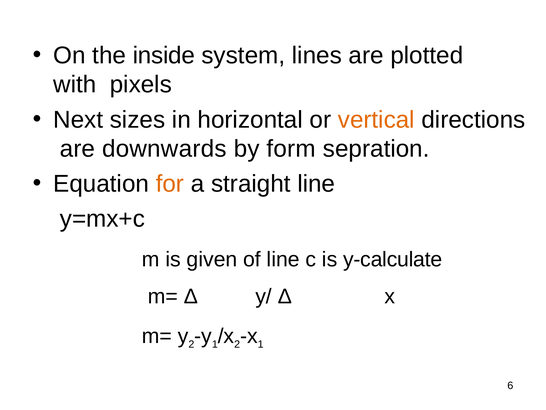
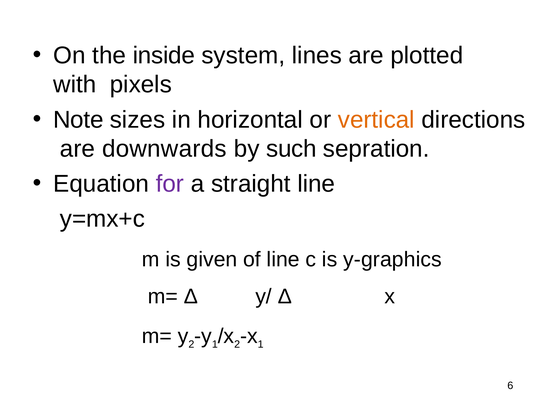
Next: Next -> Note
form: form -> such
for colour: orange -> purple
y-calculate: y-calculate -> y-graphics
